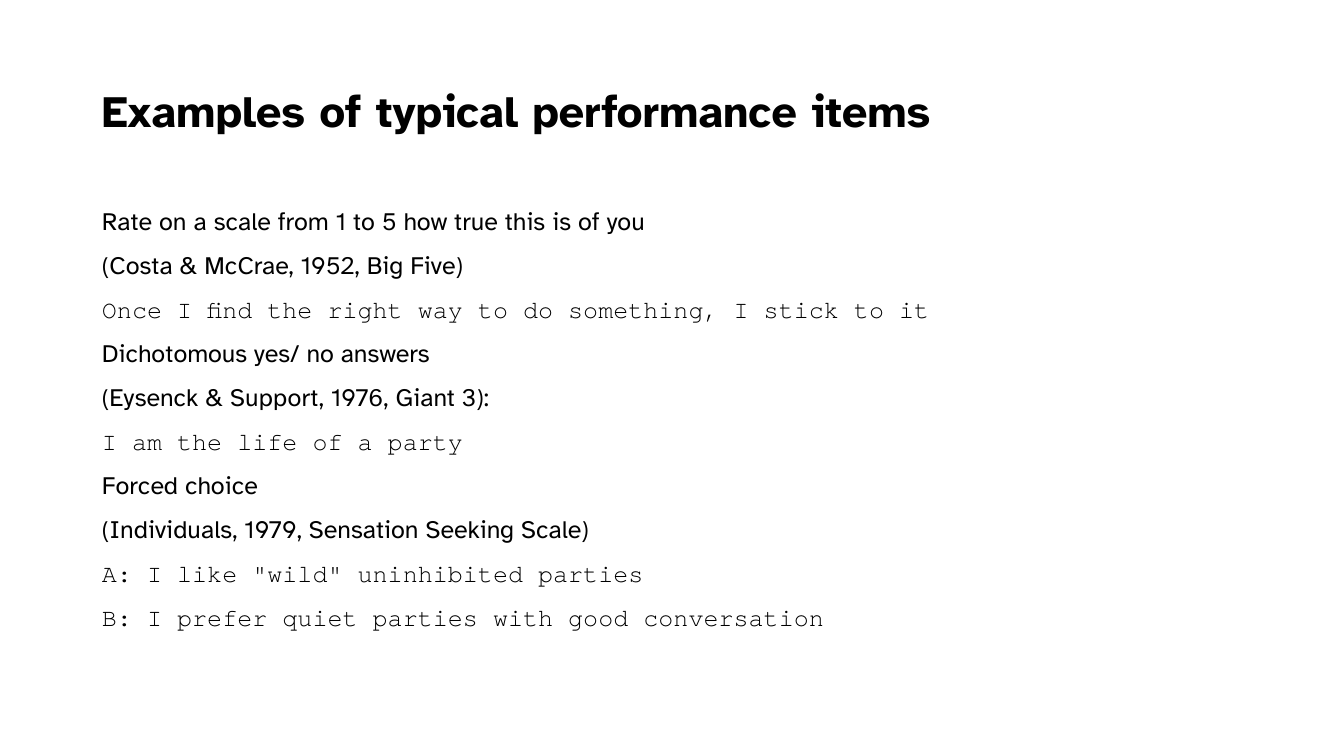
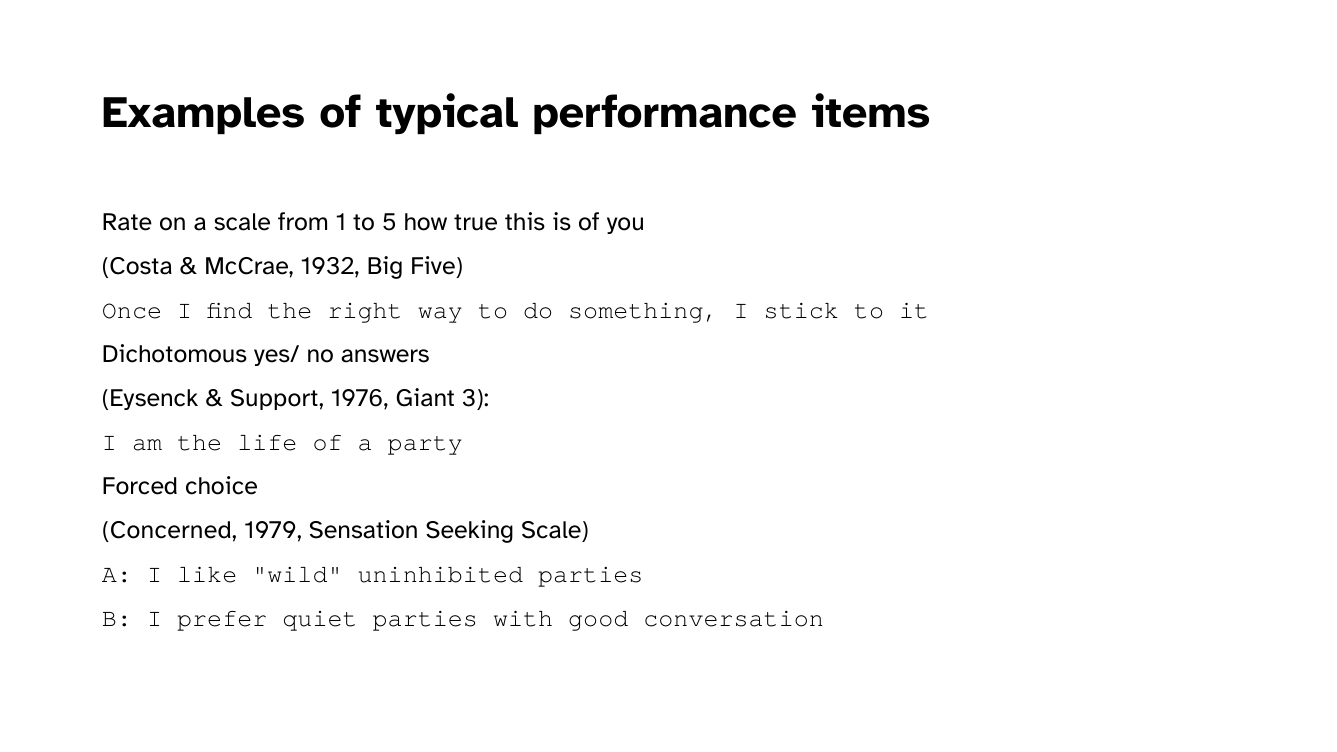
1952: 1952 -> 1932
Individuals: Individuals -> Concerned
